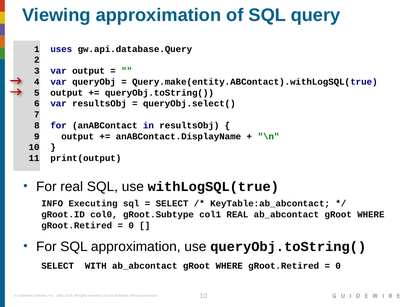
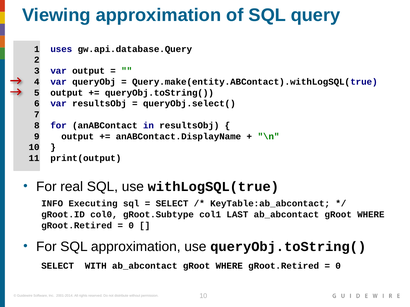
col1 REAL: REAL -> LAST
